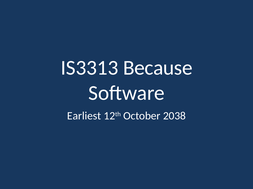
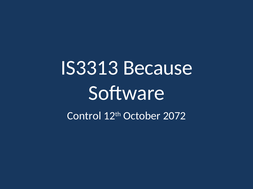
Earliest: Earliest -> Control
2038: 2038 -> 2072
